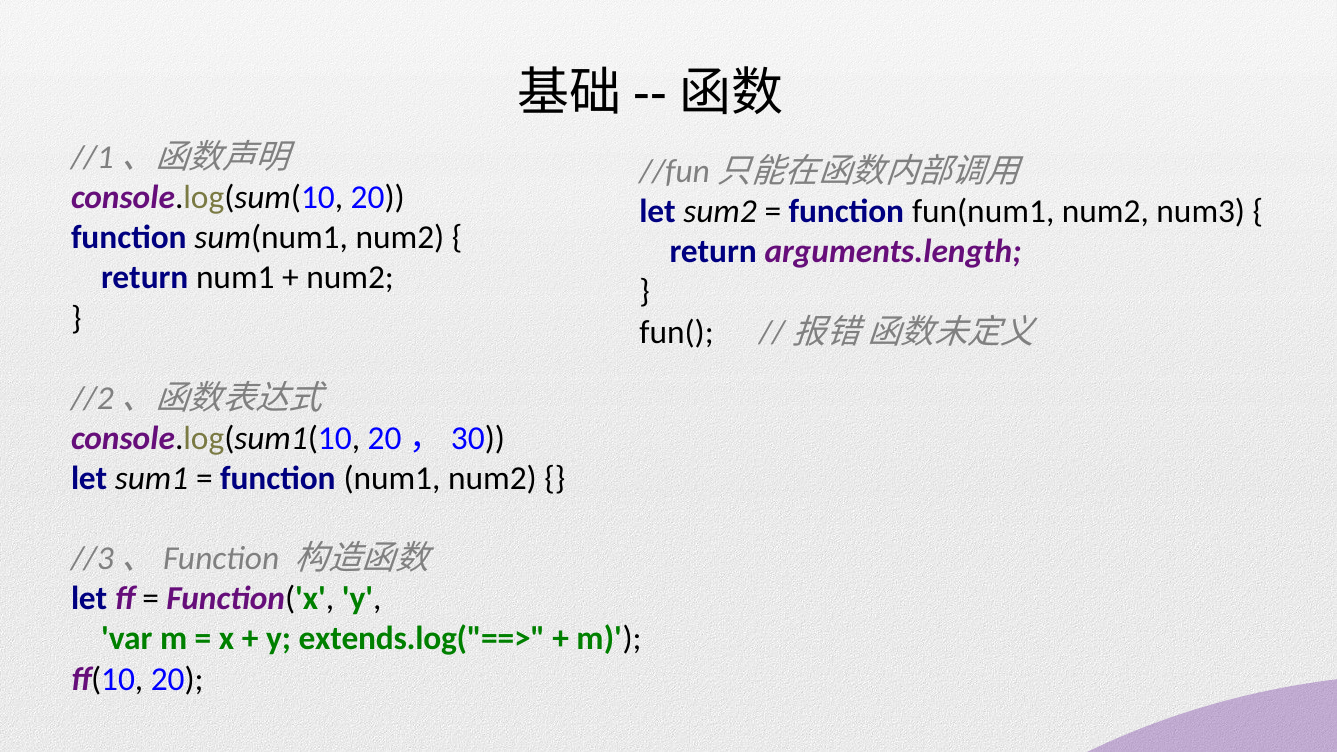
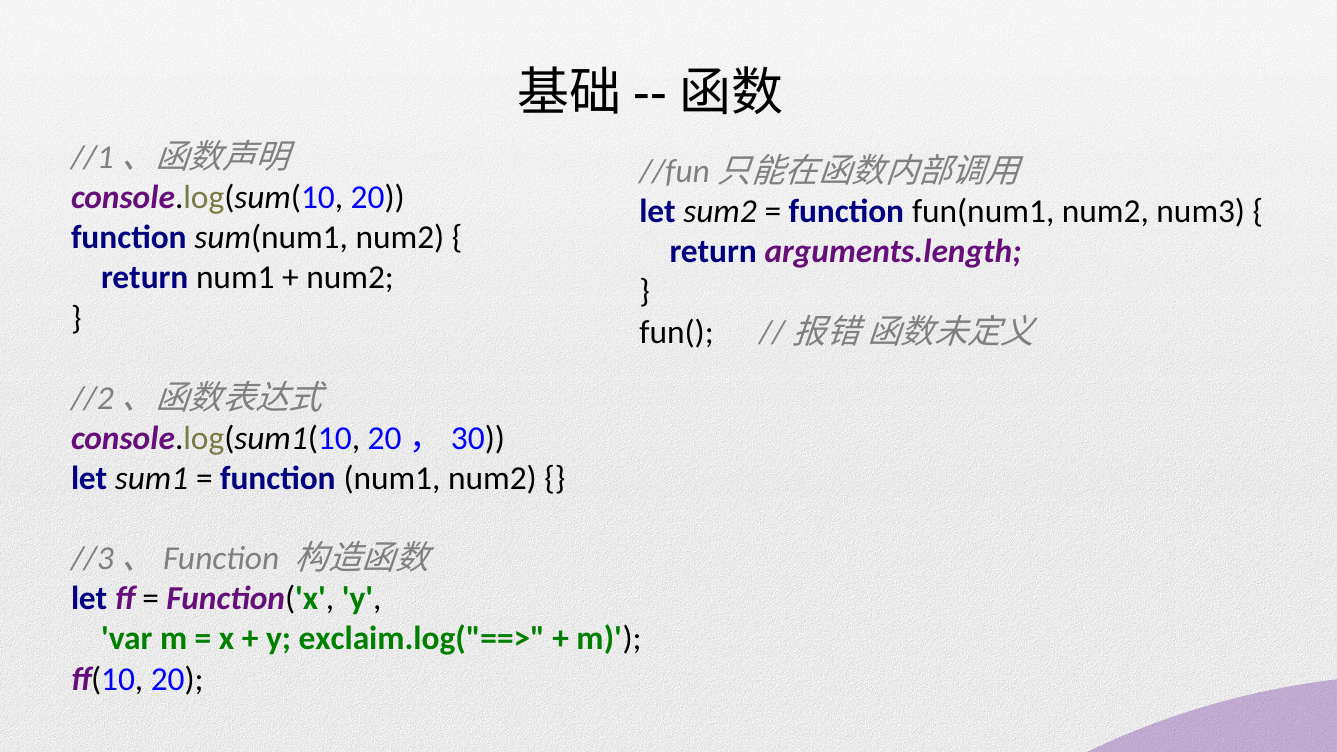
extends.log("==>: extends.log("==> -> exclaim.log("==>
